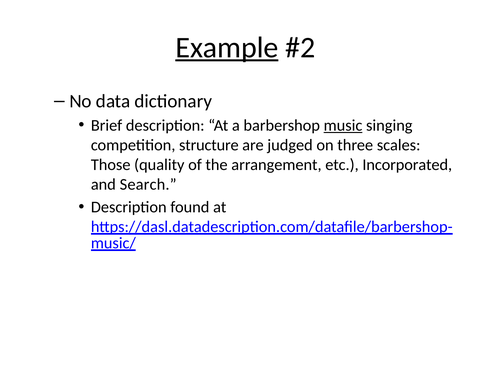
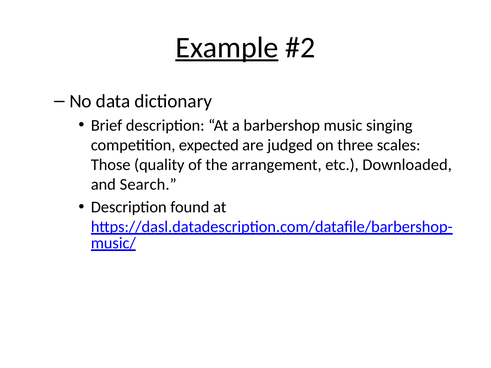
music underline: present -> none
structure: structure -> expected
Incorporated: Incorporated -> Downloaded
